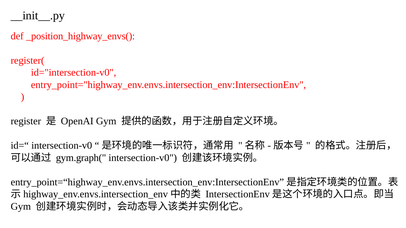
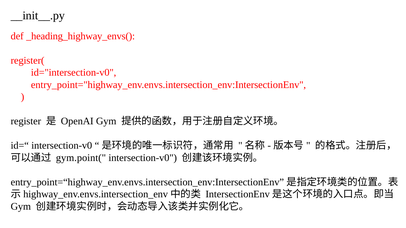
_position_highway_envs(: _position_highway_envs( -> _heading_highway_envs(
gym.graph(: gym.graph( -> gym.point(
